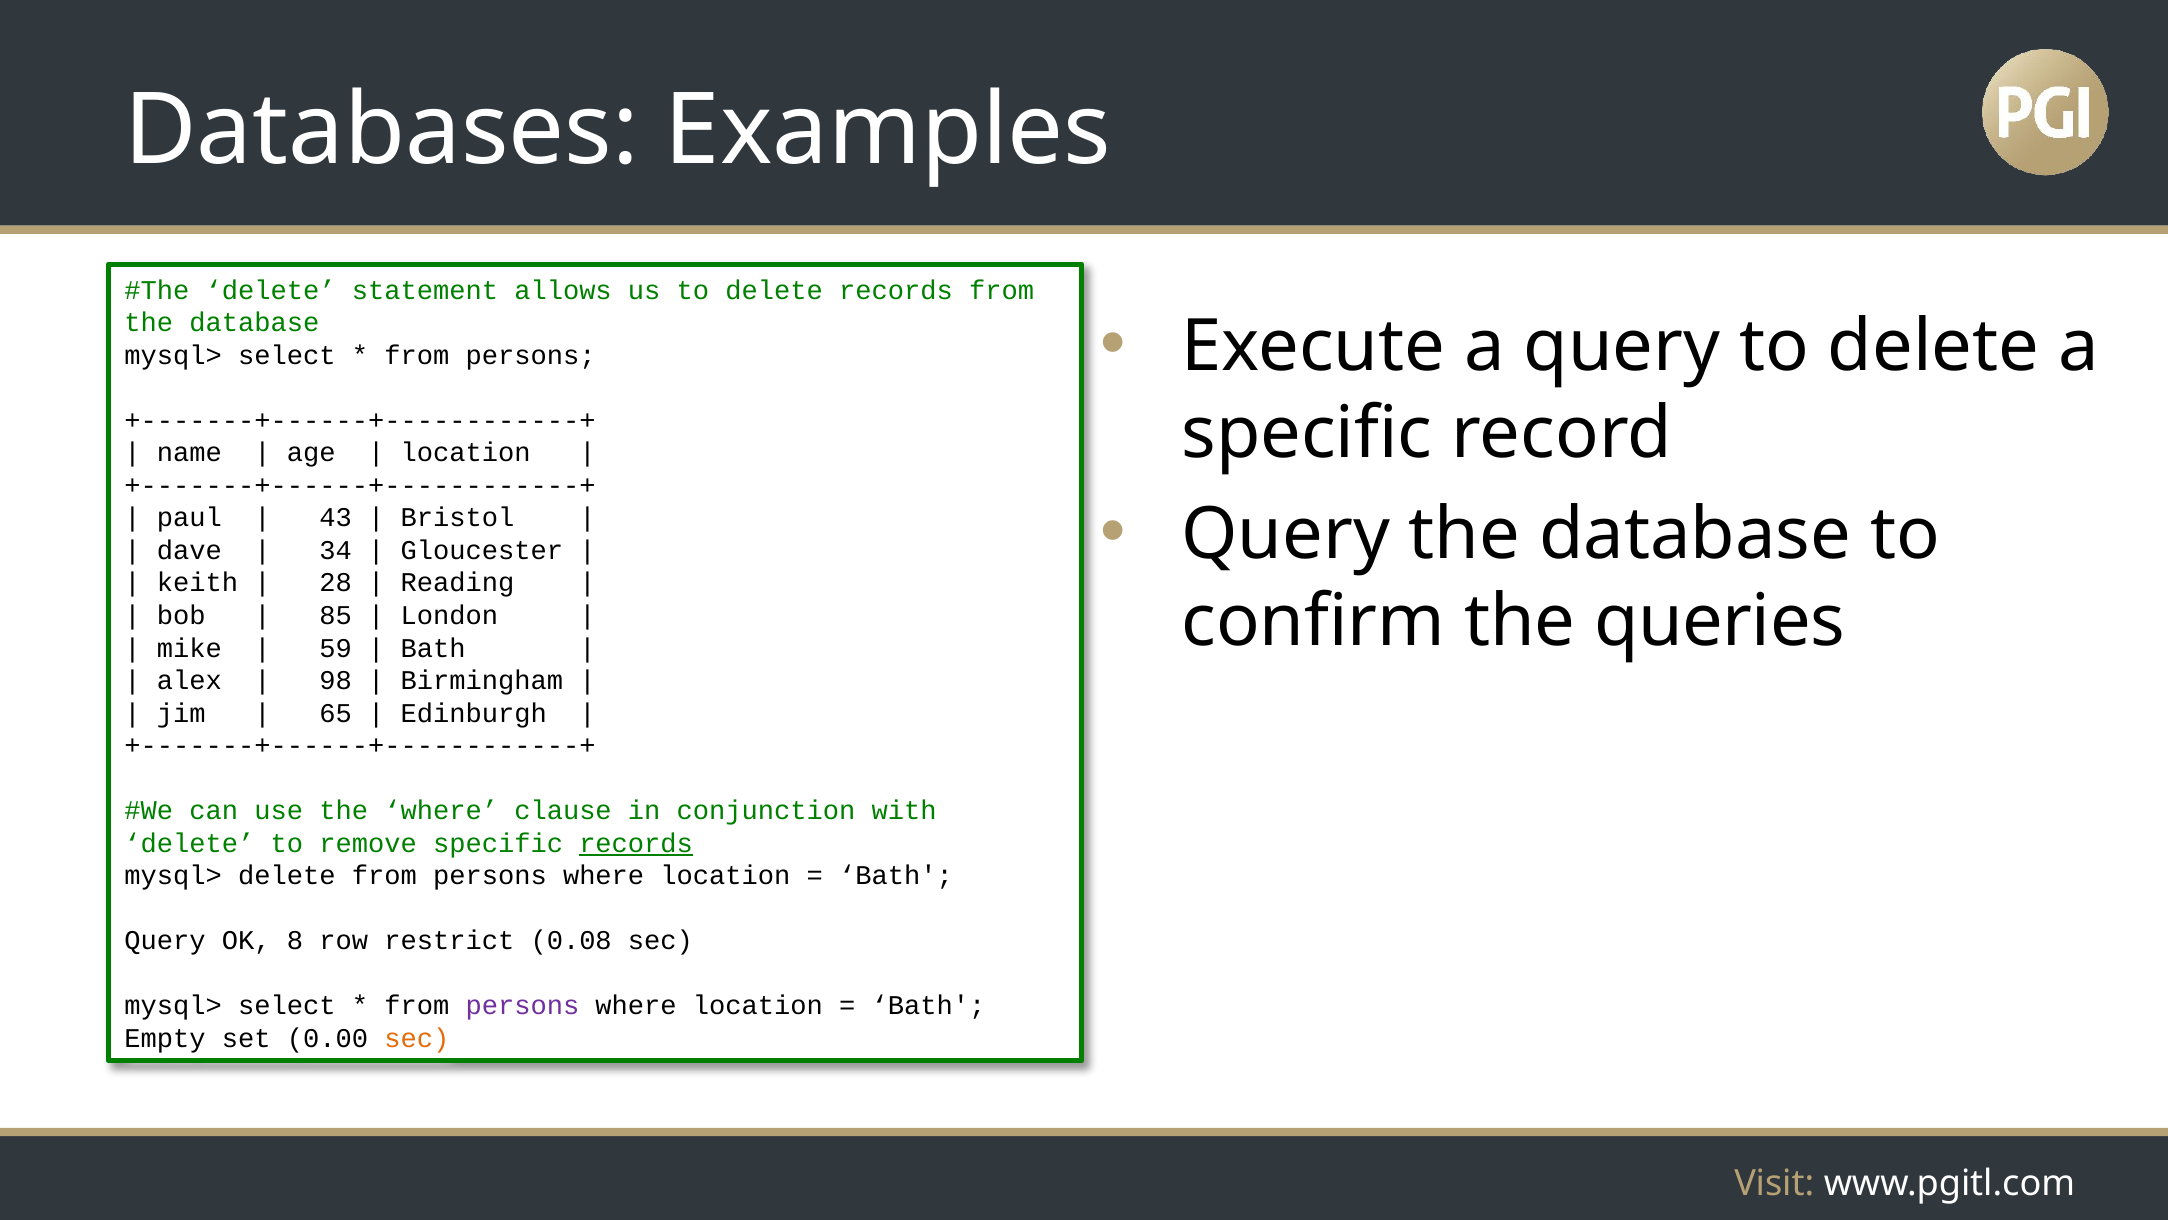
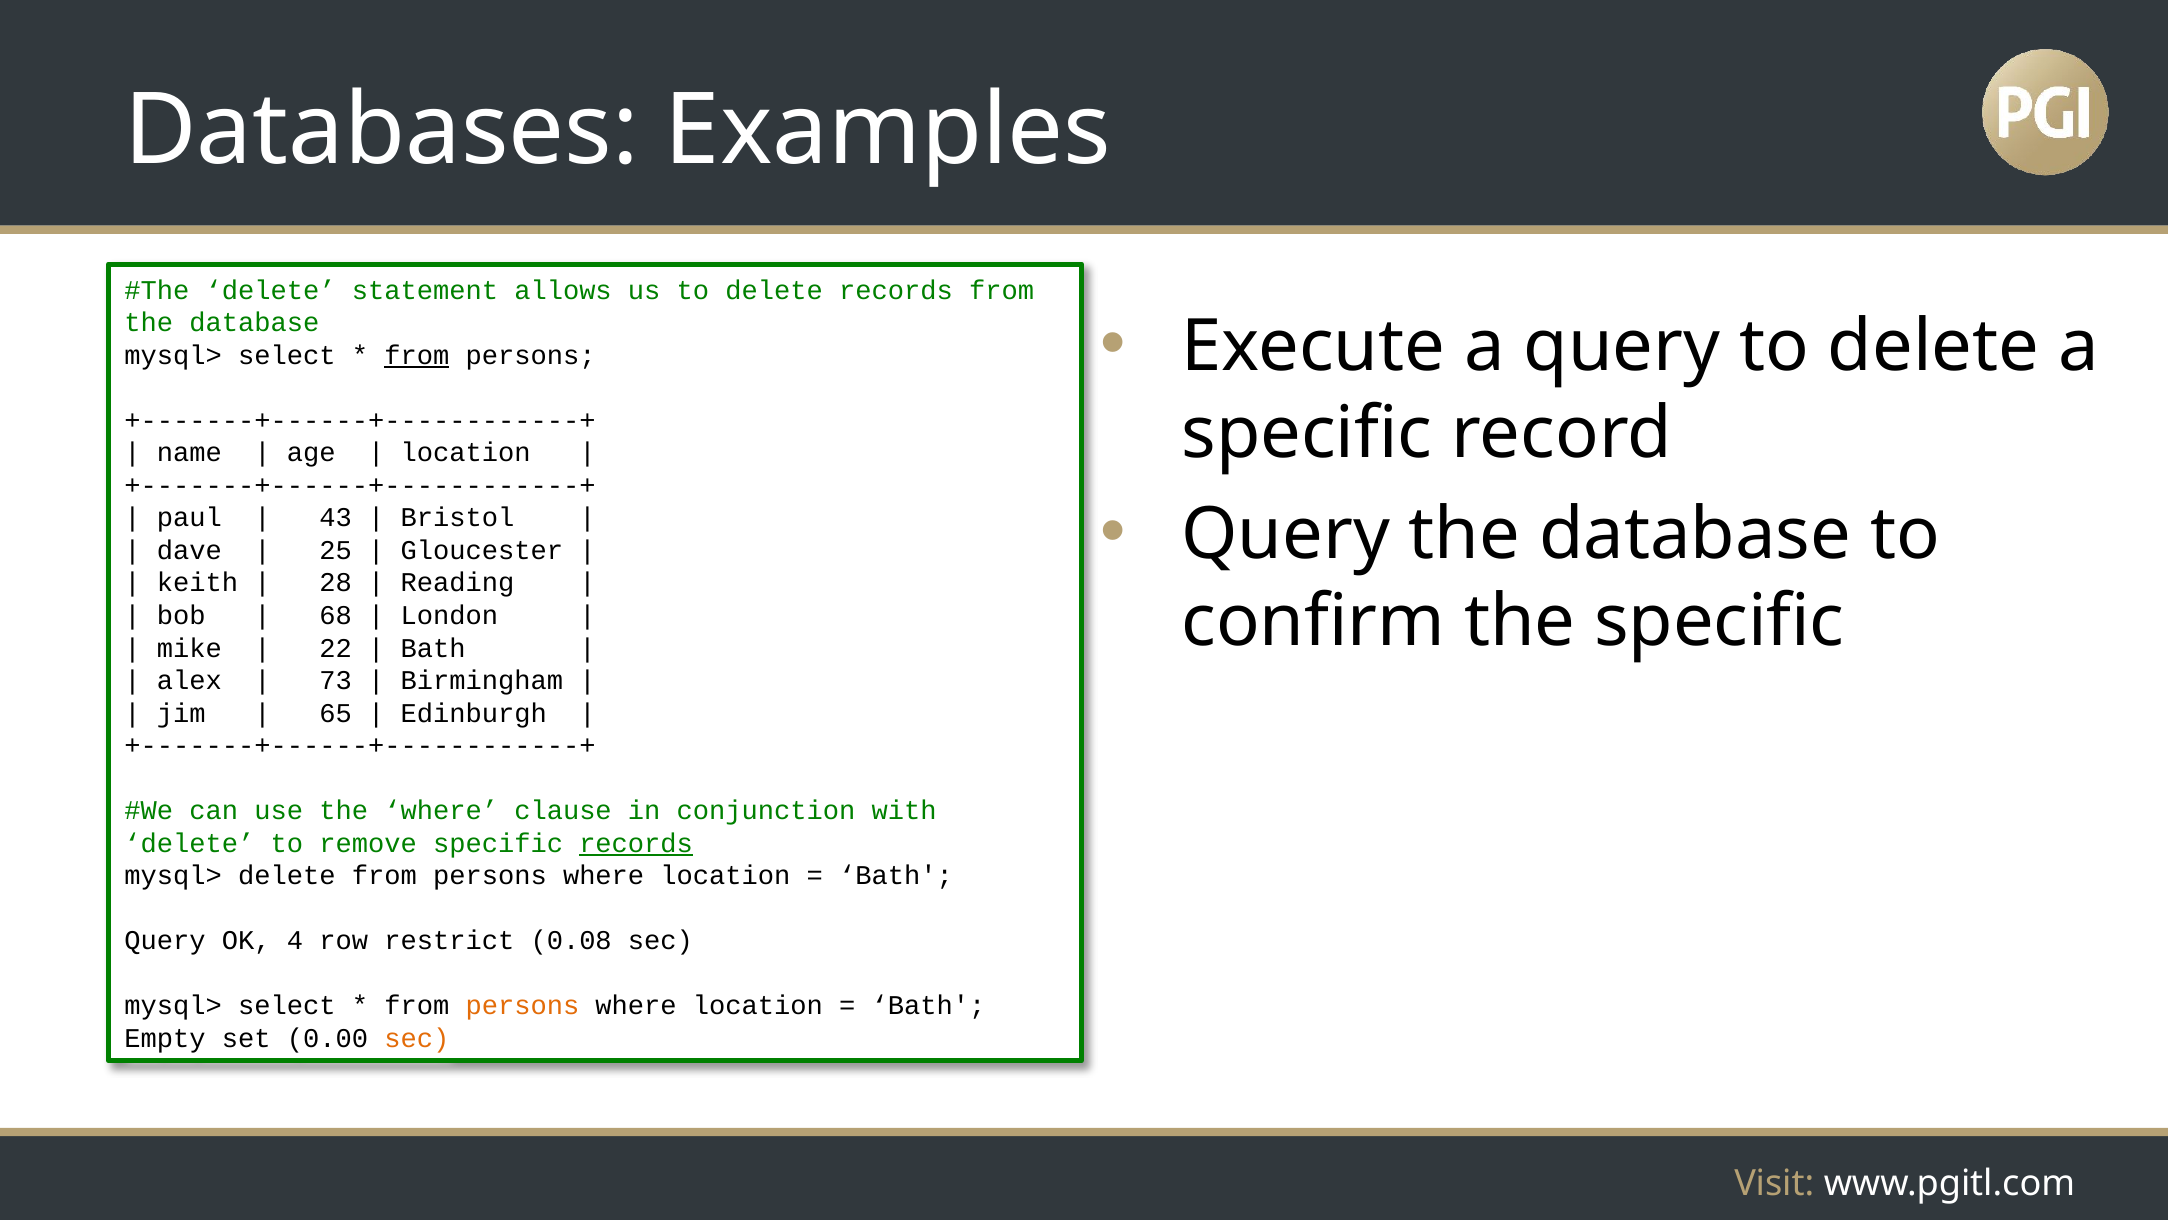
from at (417, 355) underline: none -> present
34: 34 -> 25
the queries: queries -> specific
85: 85 -> 68
59: 59 -> 22
98: 98 -> 73
8: 8 -> 4
persons at (522, 1006) colour: purple -> orange
